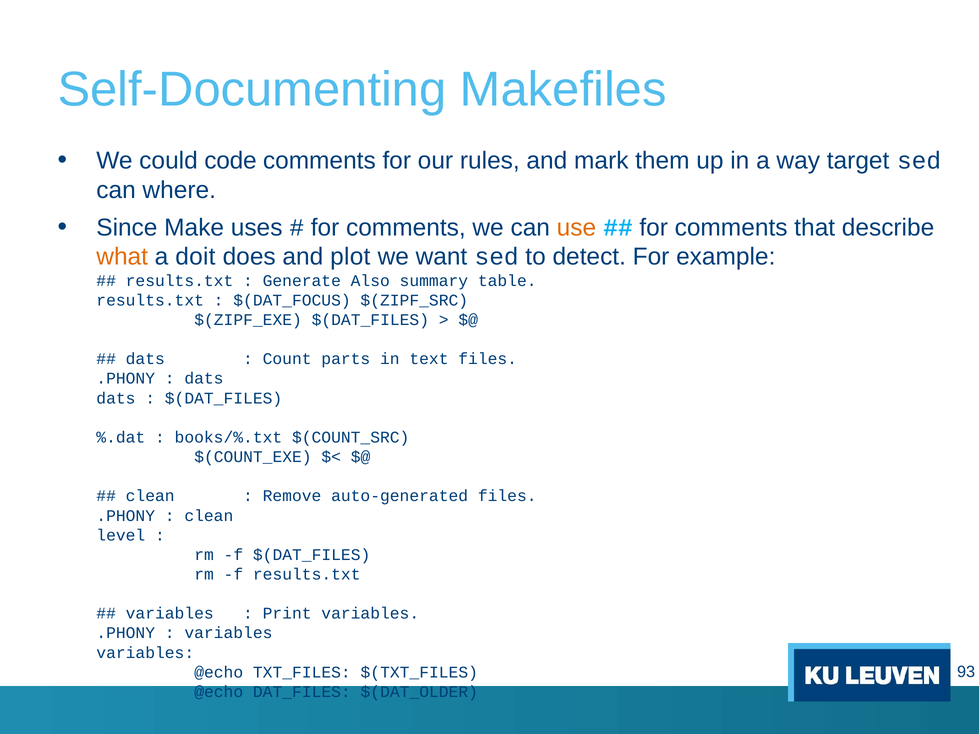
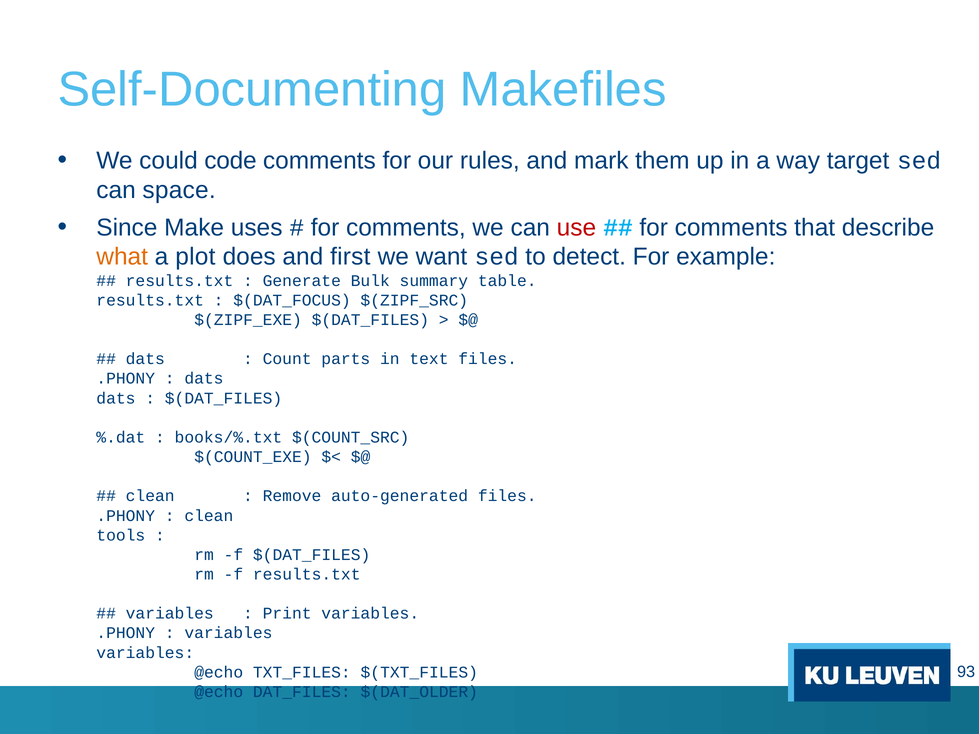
where: where -> space
use colour: orange -> red
doit: doit -> plot
plot: plot -> first
Also: Also -> Bulk
level: level -> tools
